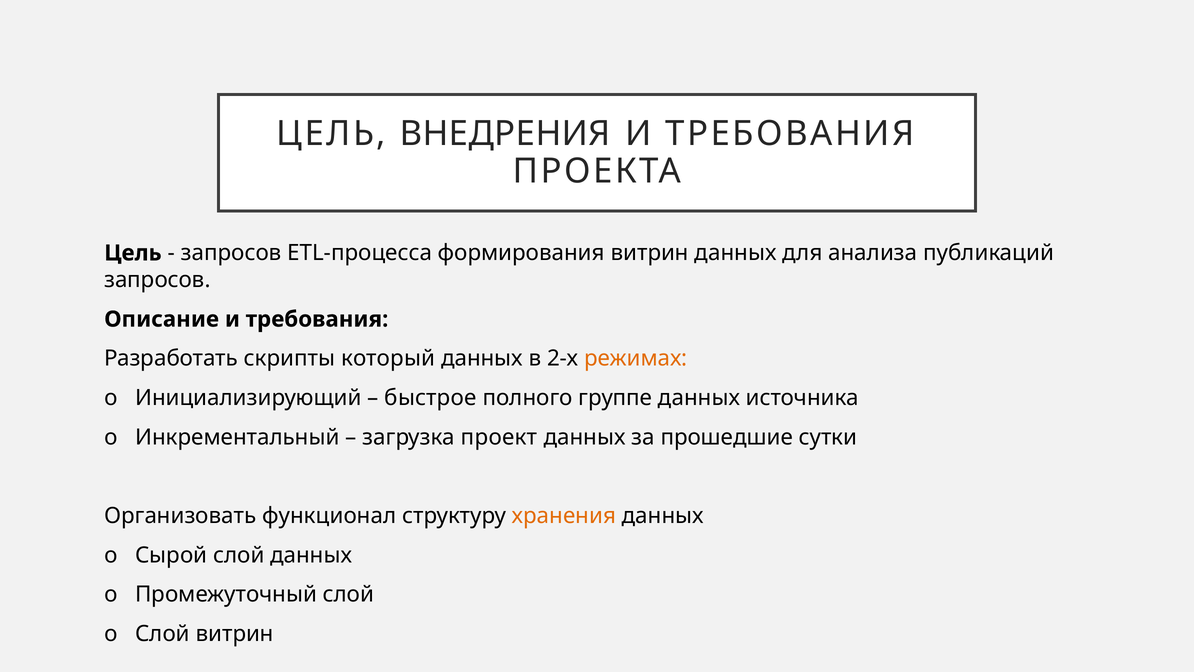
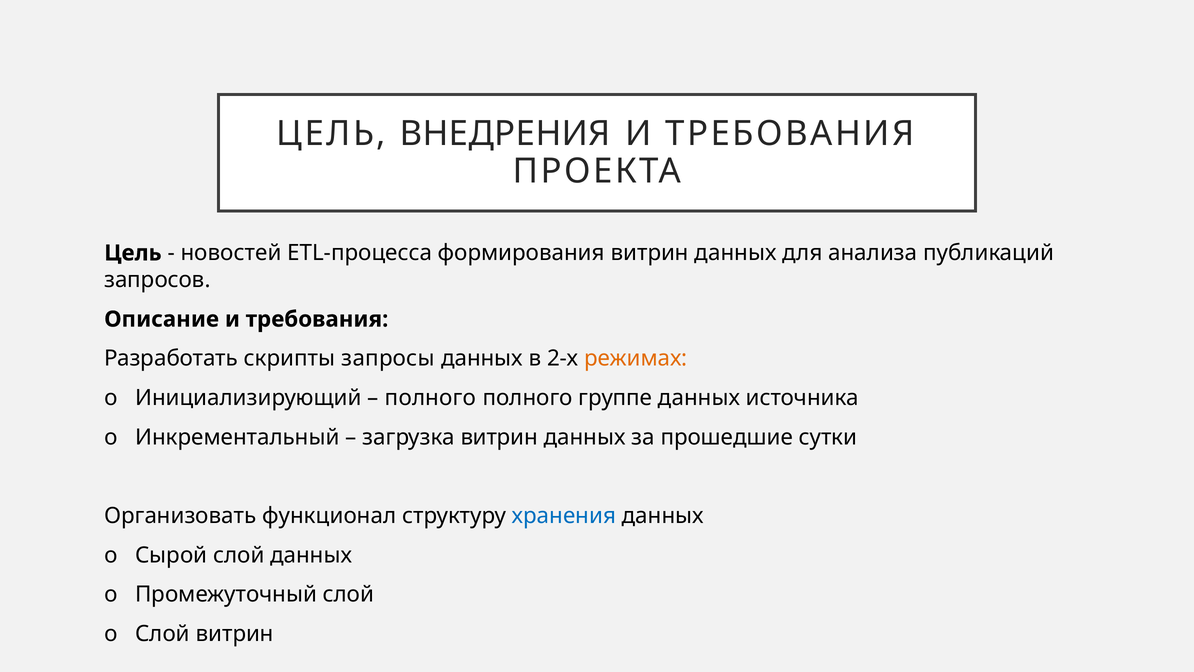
запросов at (231, 253): запросов -> новостей
который: который -> запросы
быстрое at (431, 398): быстрое -> полного
загрузка проект: проект -> витрин
хранения colour: orange -> blue
